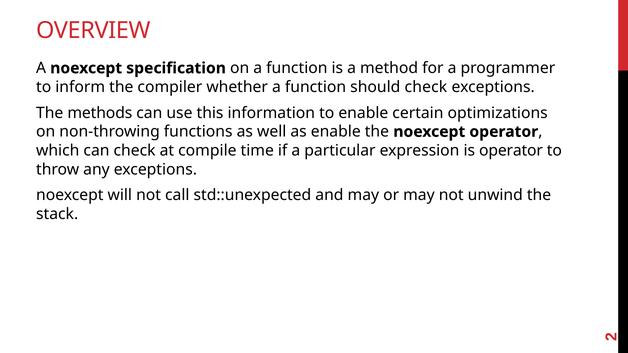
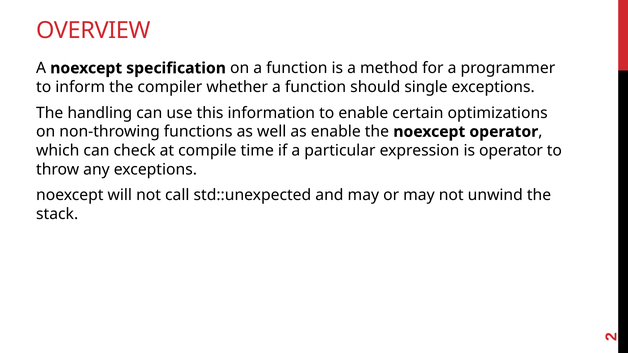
should check: check -> single
methods: methods -> handling
